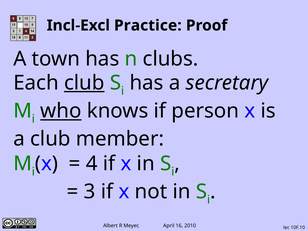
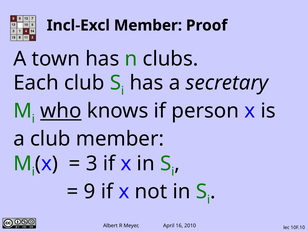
Incl-Excl Practice: Practice -> Member
club at (84, 83) underline: present -> none
4: 4 -> 3
3: 3 -> 9
